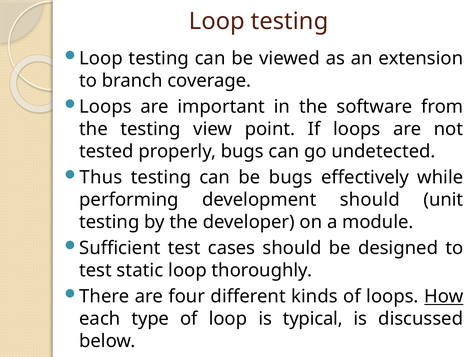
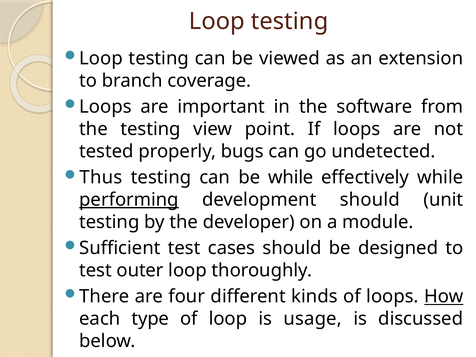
be bugs: bugs -> while
performing underline: none -> present
static: static -> outer
typical: typical -> usage
